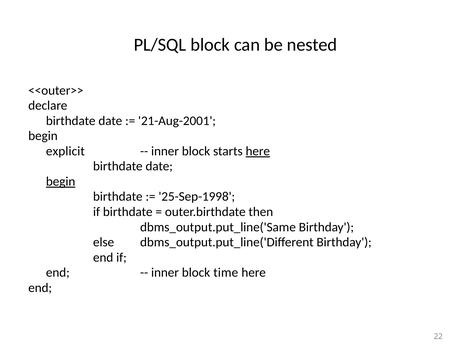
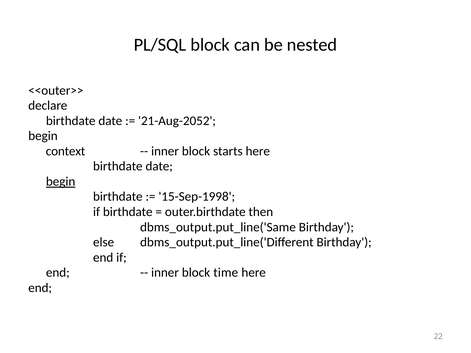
21-Aug-2001: 21-Aug-2001 -> 21-Aug-2052
explicit: explicit -> context
here at (258, 151) underline: present -> none
25-Sep-1998: 25-Sep-1998 -> 15-Sep-1998
